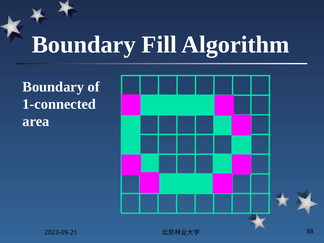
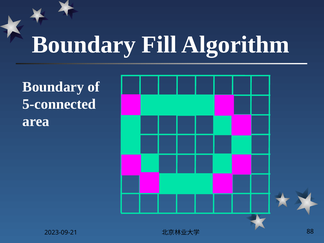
1-connected: 1-connected -> 5-connected
